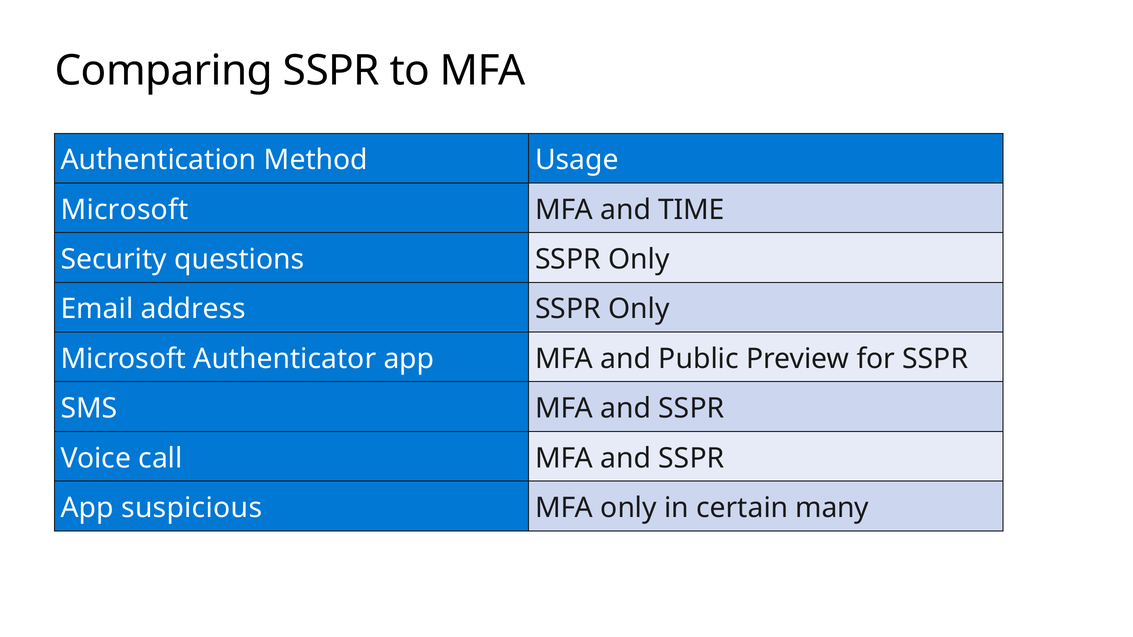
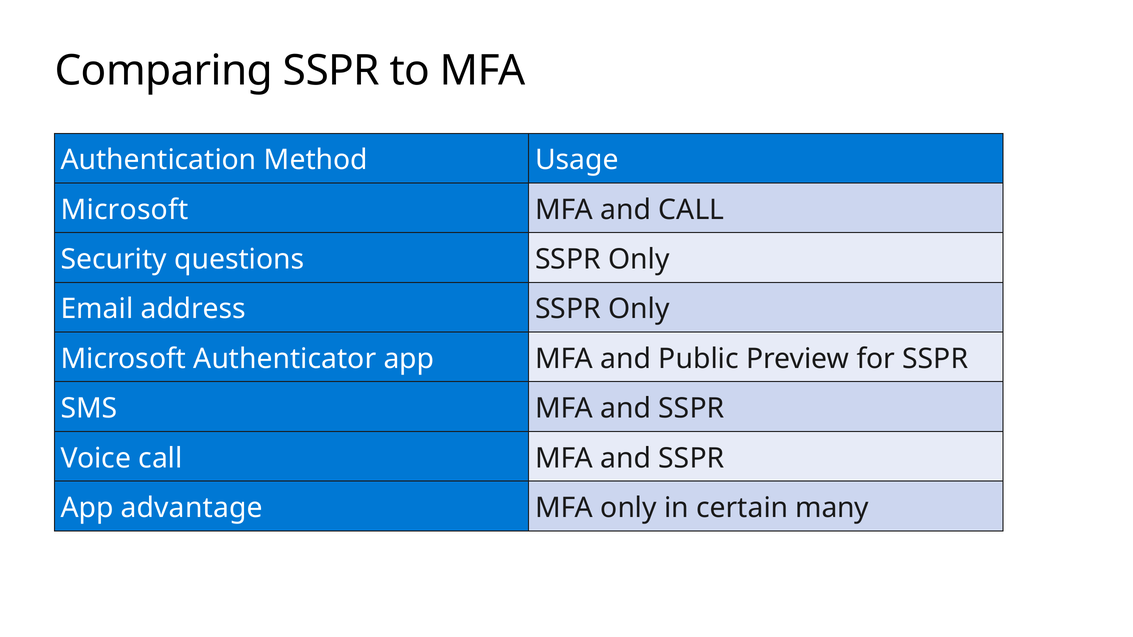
and TIME: TIME -> CALL
suspicious: suspicious -> advantage
